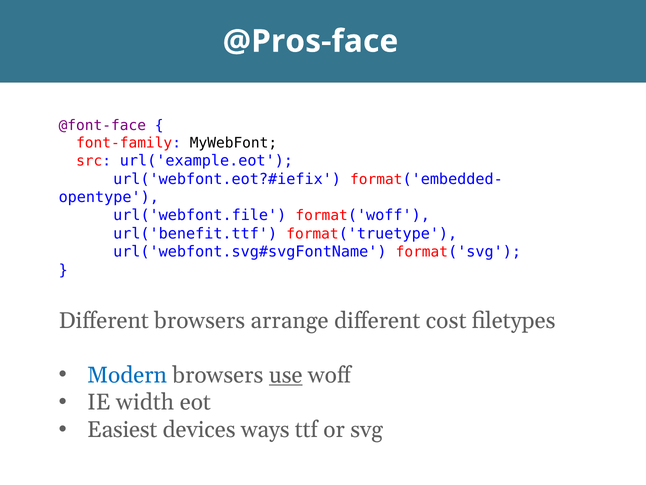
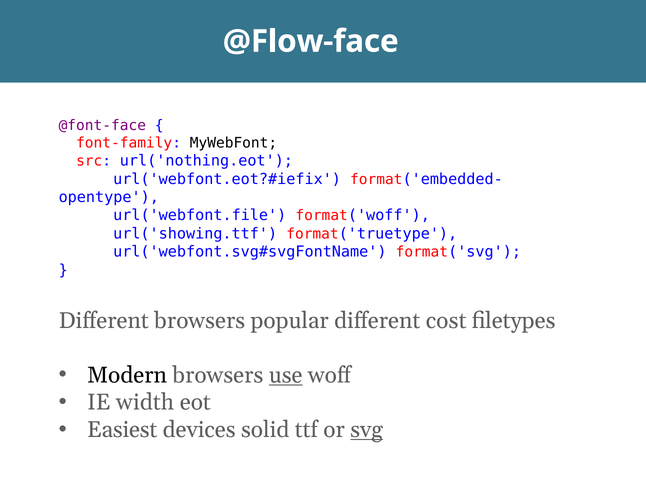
@Pros-face: @Pros-face -> @Flow-face
url('example.eot: url('example.eot -> url('nothing.eot
url('benefit.ttf: url('benefit.ttf -> url('showing.ttf
arrange: arrange -> popular
Modern colour: blue -> black
ways: ways -> solid
svg underline: none -> present
